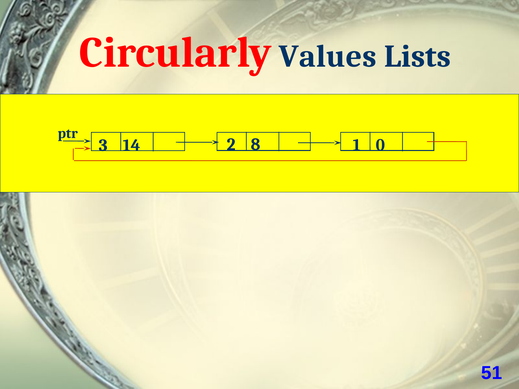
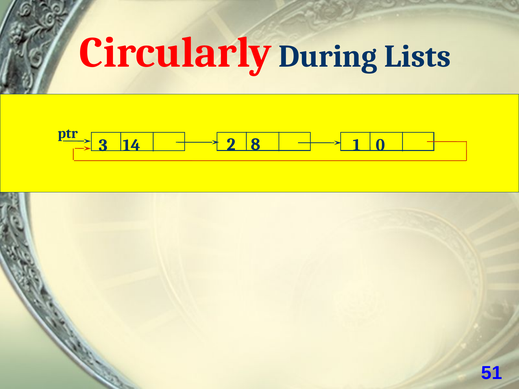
Values: Values -> During
